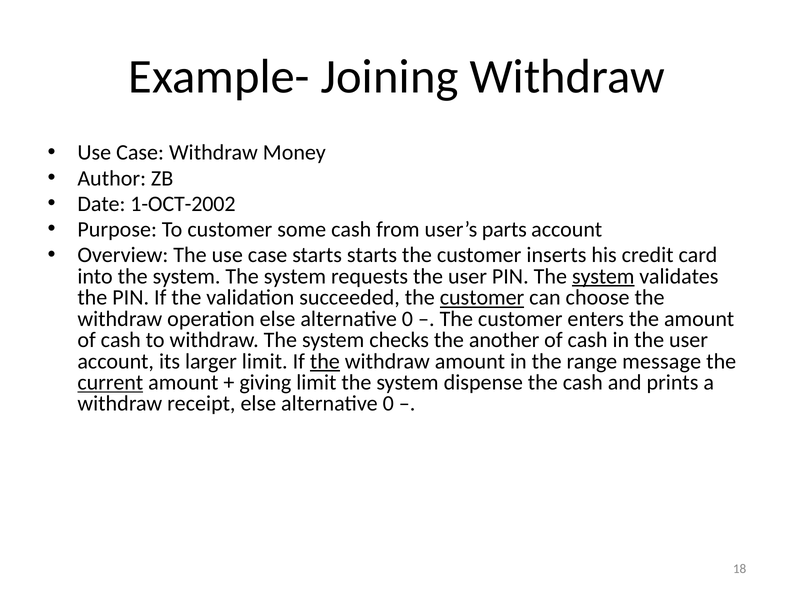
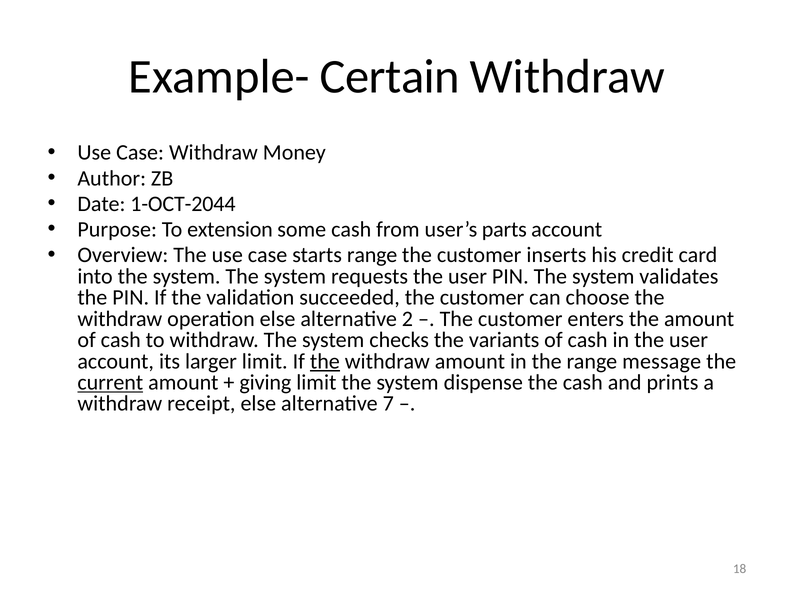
Joining: Joining -> Certain
1-OCT-2002: 1-OCT-2002 -> 1-OCT-2044
To customer: customer -> extension
starts starts: starts -> range
system at (603, 276) underline: present -> none
customer at (482, 297) underline: present -> none
operation else alternative 0: 0 -> 2
another: another -> variants
receipt else alternative 0: 0 -> 7
